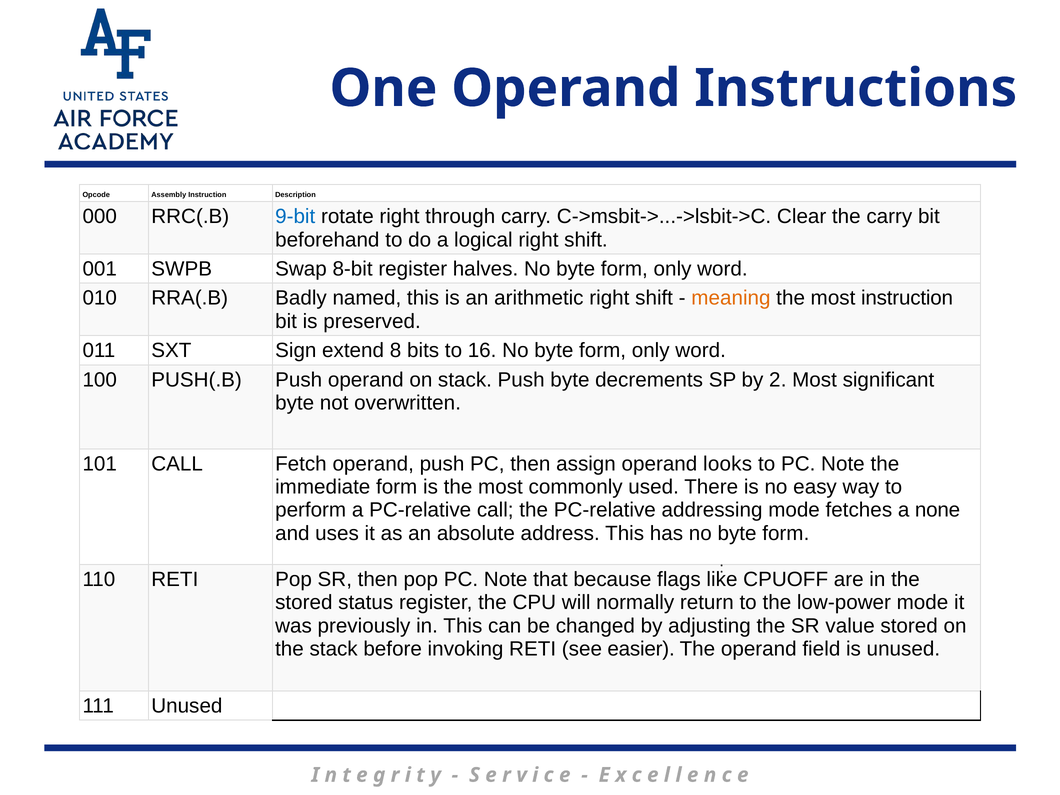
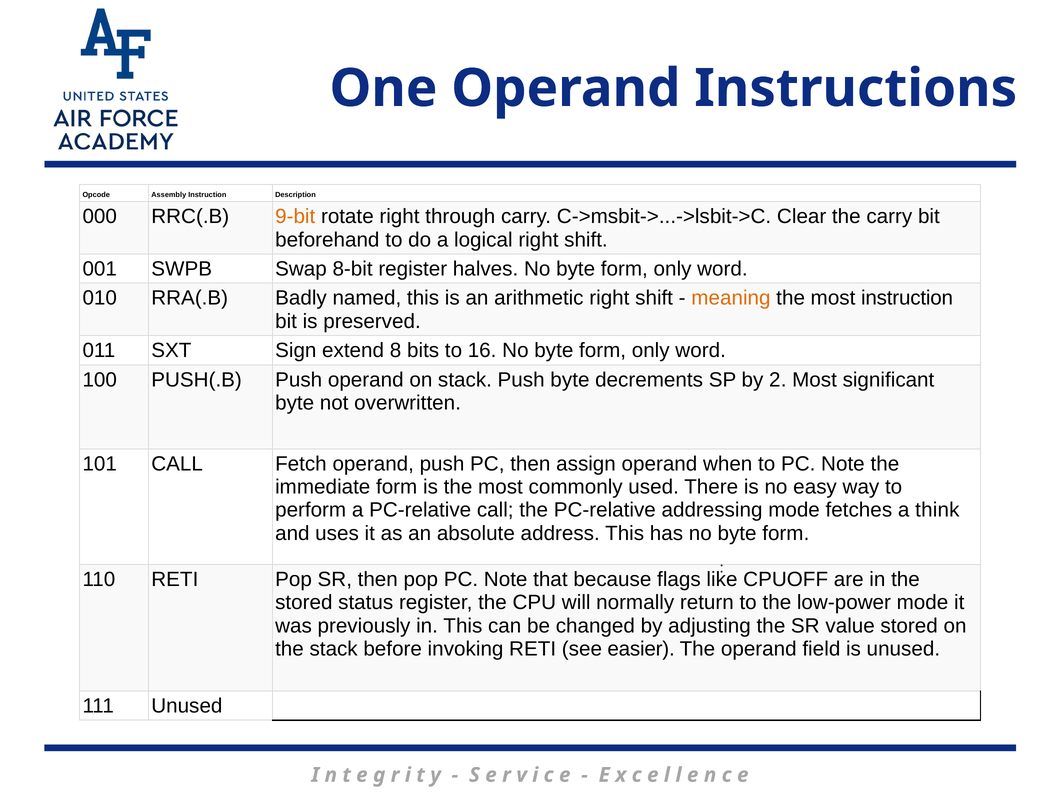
9-bit colour: blue -> orange
looks: looks -> when
none: none -> think
